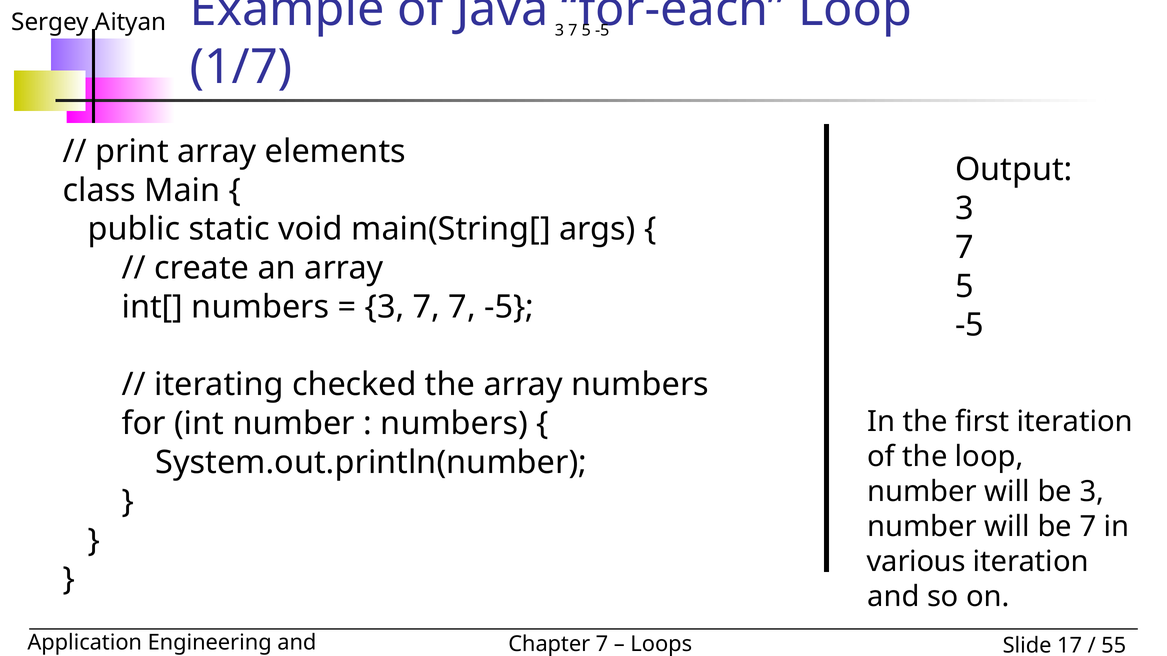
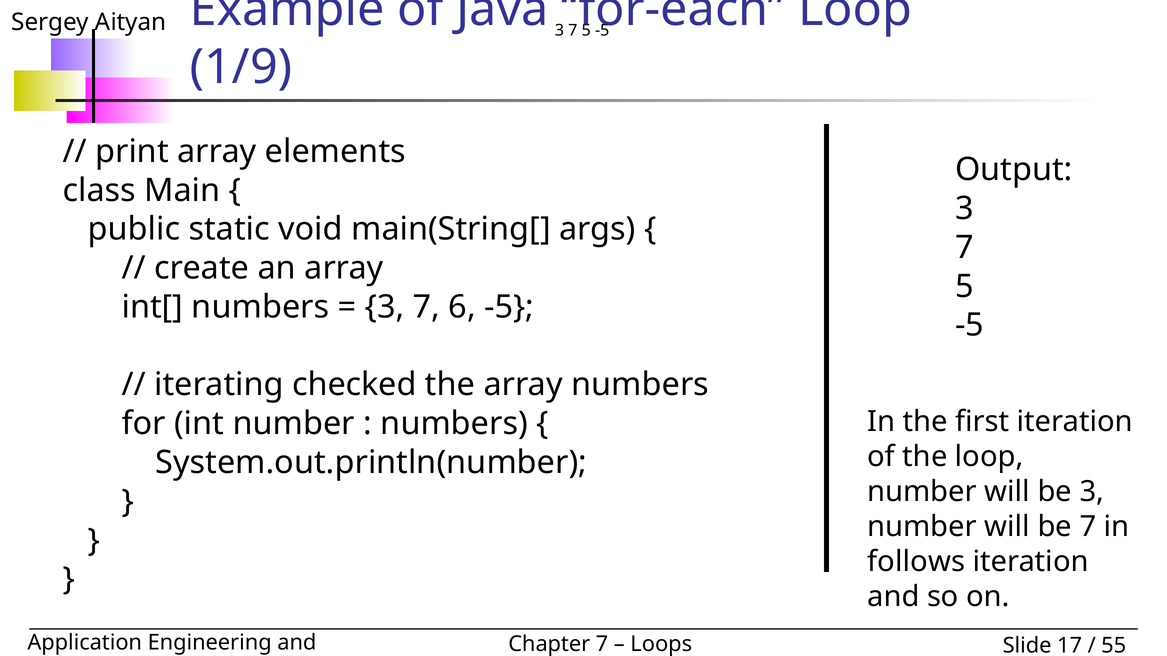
1/7: 1/7 -> 1/9
7 7: 7 -> 6
various: various -> follows
